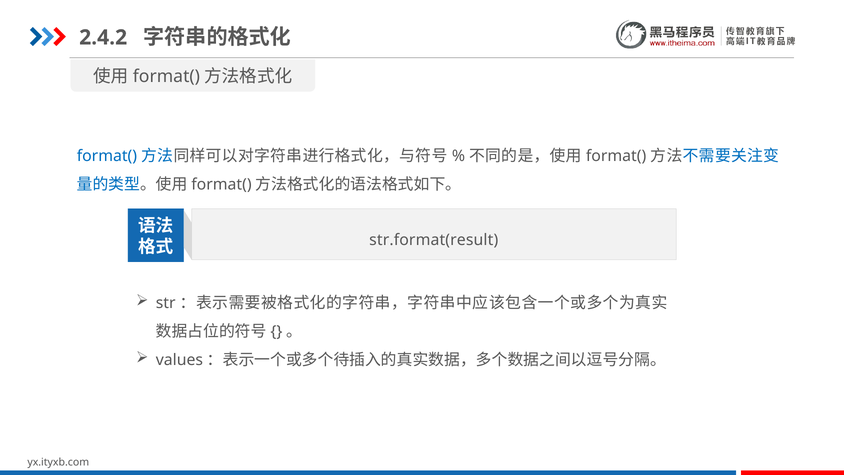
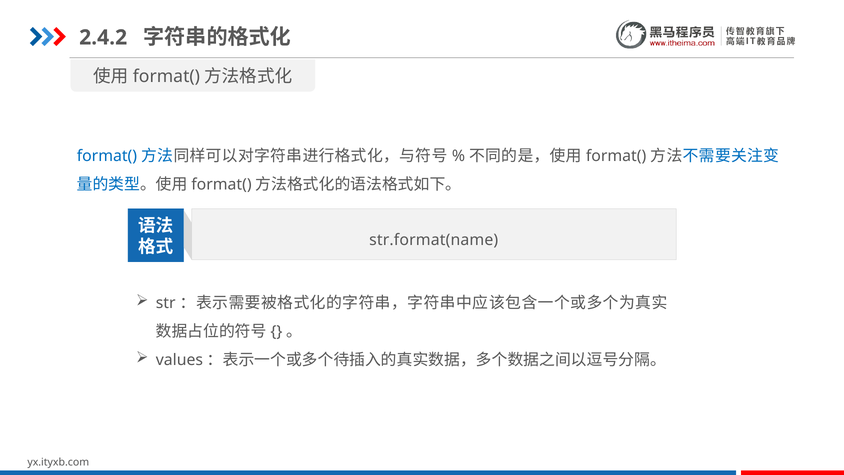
str.format(result: str.format(result -> str.format(name
